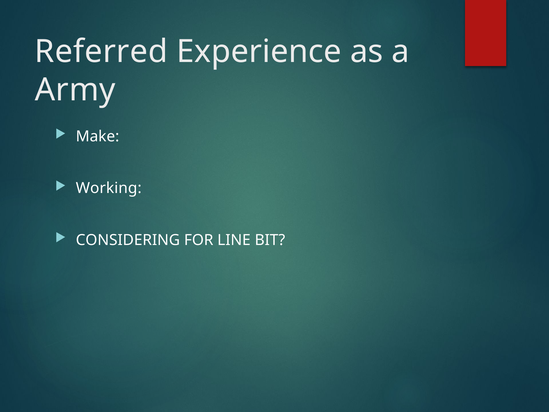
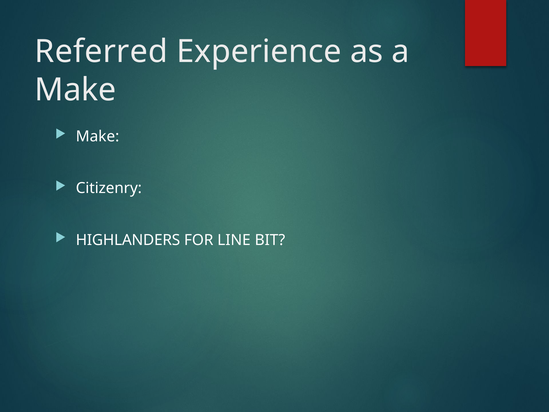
Army at (75, 90): Army -> Make
Working: Working -> Citizenry
CONSIDERING: CONSIDERING -> HIGHLANDERS
